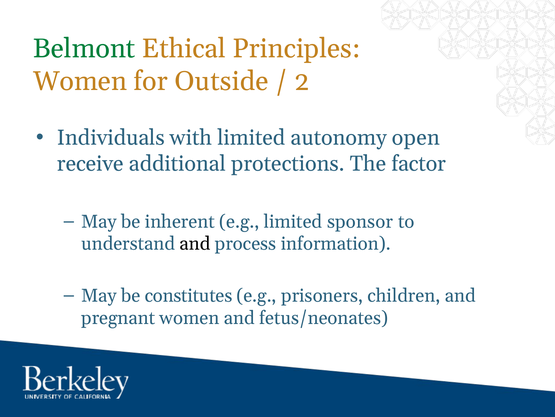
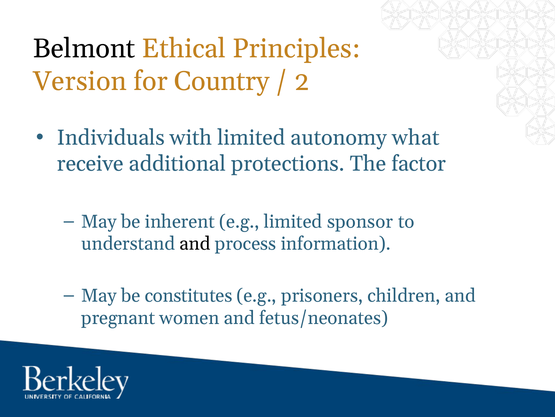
Belmont colour: green -> black
Women at (80, 81): Women -> Version
Outside: Outside -> Country
open: open -> what
